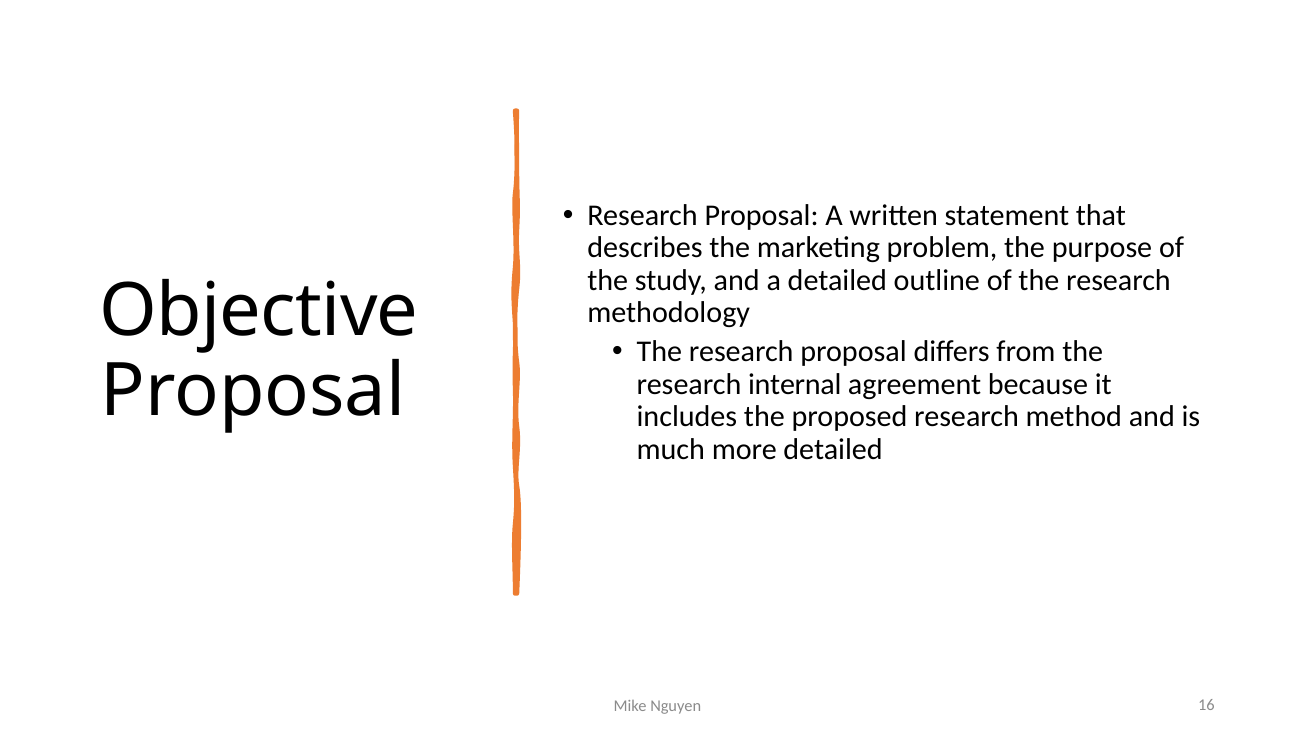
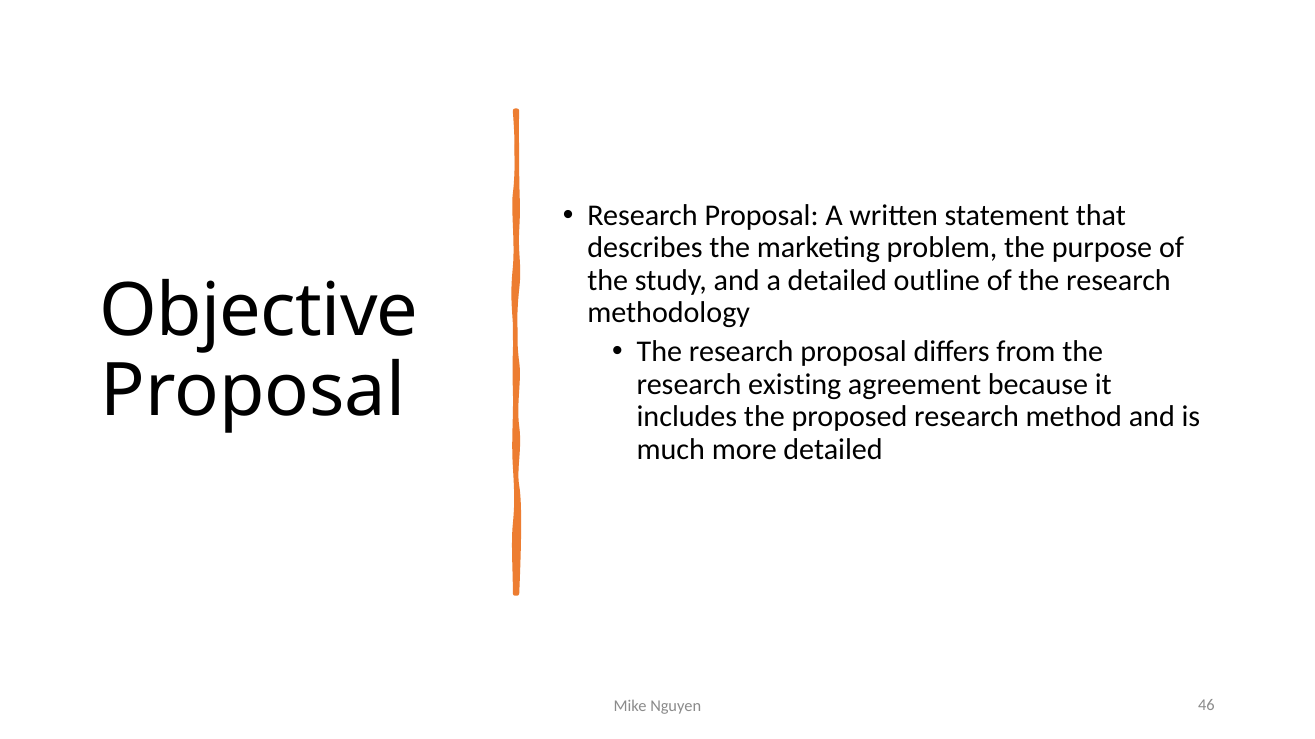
internal: internal -> existing
16: 16 -> 46
